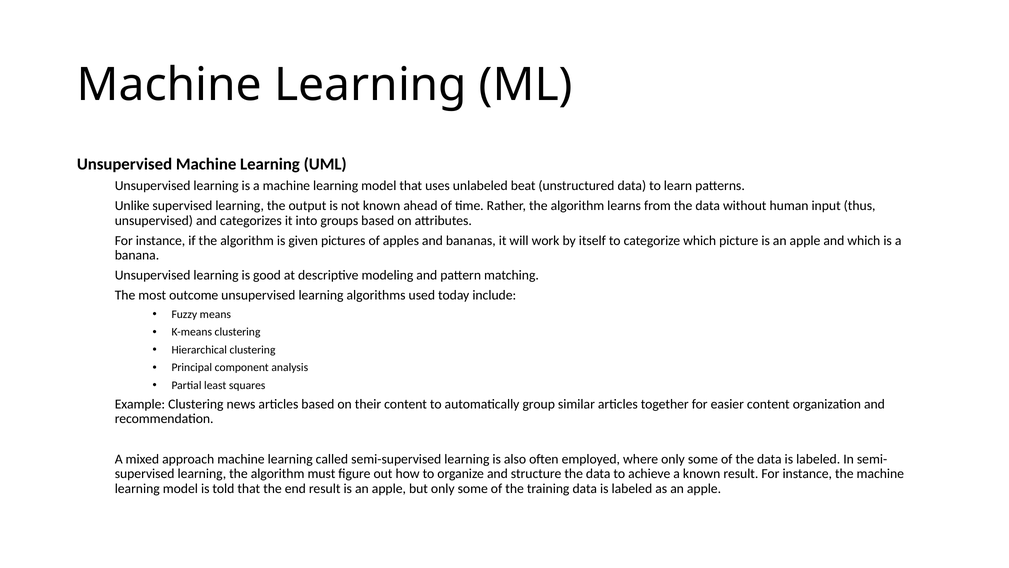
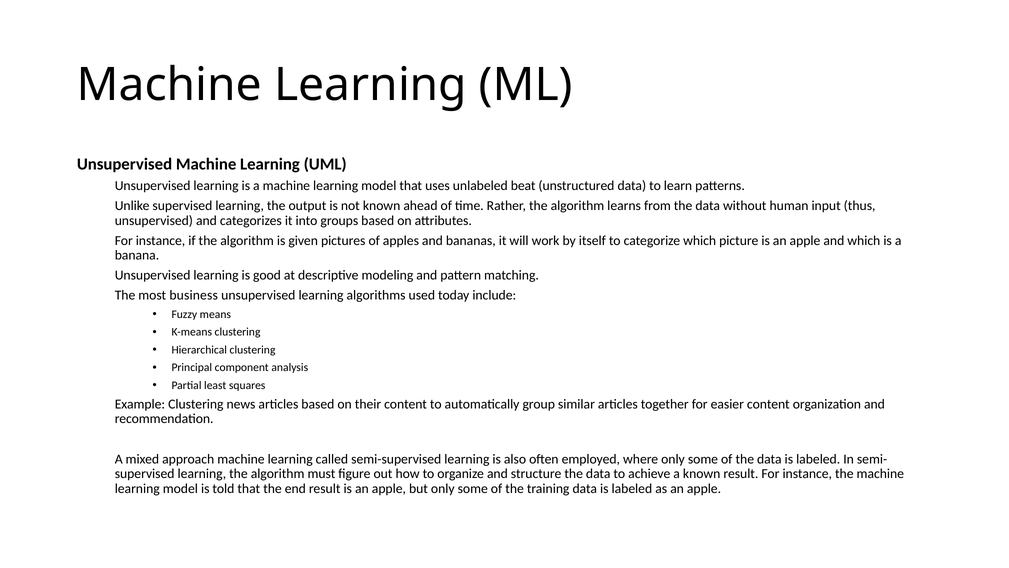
outcome: outcome -> business
